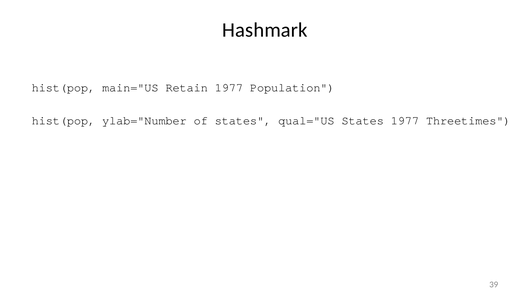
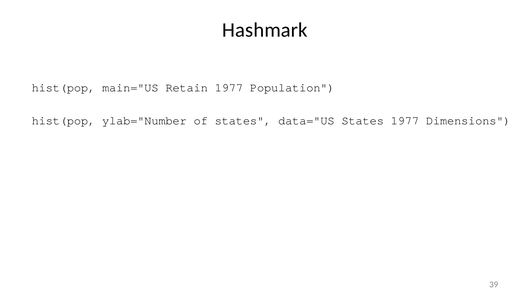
qual="US: qual="US -> data="US
Threetimes: Threetimes -> Dimensions
